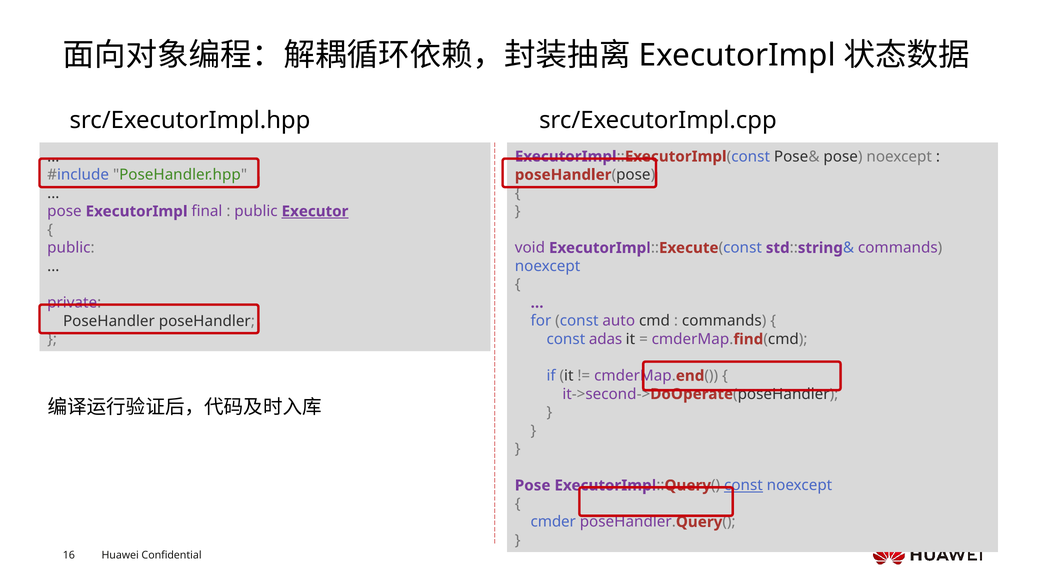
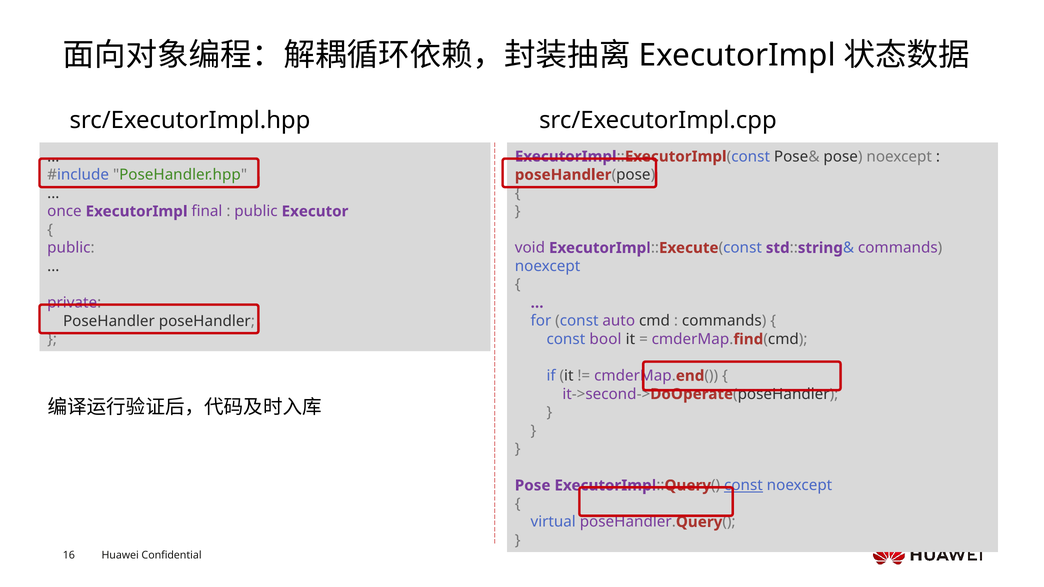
pose at (64, 211): pose -> once
Executor underline: present -> none
adas: adas -> bool
cmder: cmder -> virtual
